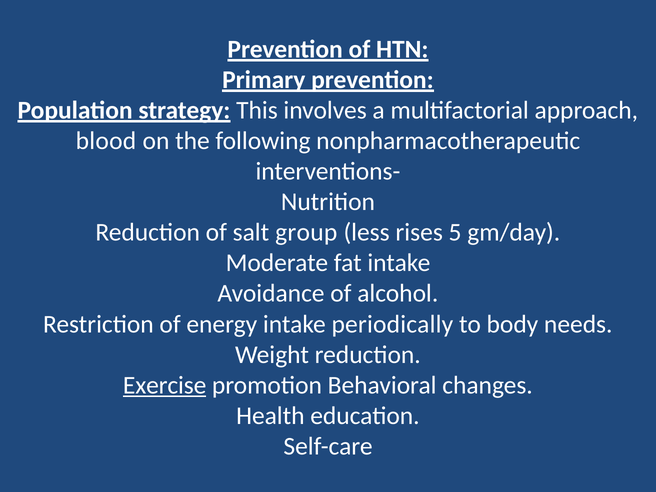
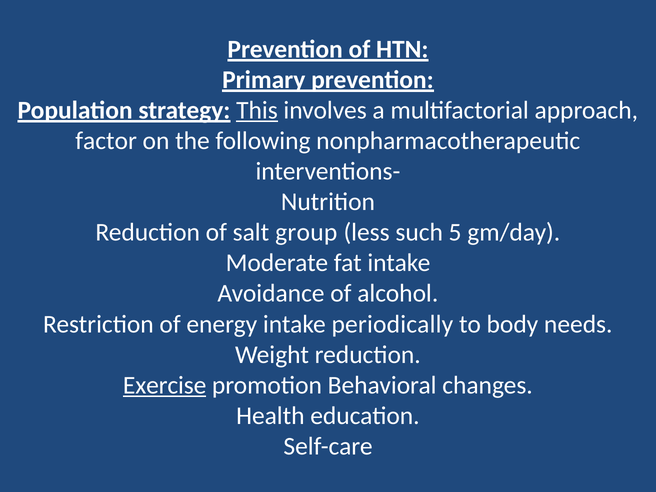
This underline: none -> present
blood: blood -> factor
rises: rises -> such
